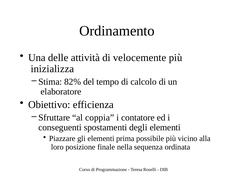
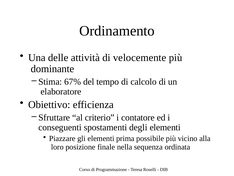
inizializza: inizializza -> dominante
82%: 82% -> 67%
coppia: coppia -> criterio
